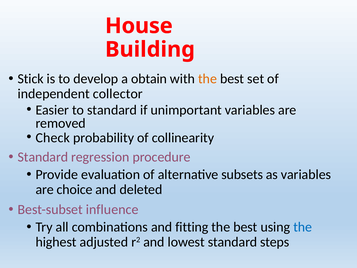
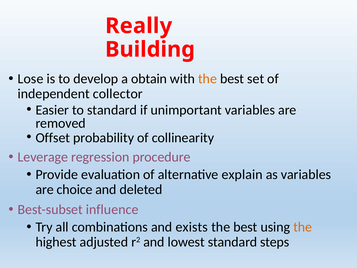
House: House -> Really
Stick: Stick -> Lose
Check: Check -> Offset
Standard at (43, 157): Standard -> Leverage
subsets: subsets -> explain
fitting: fitting -> exists
the at (303, 227) colour: blue -> orange
